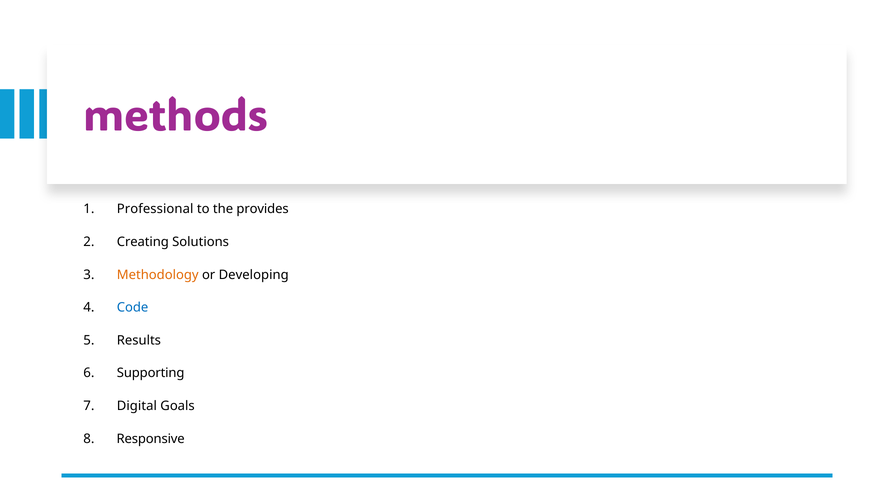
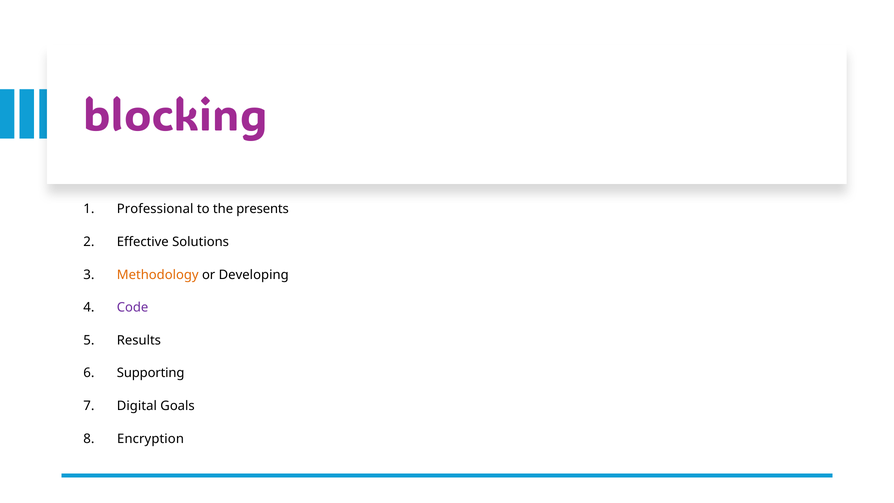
methods: methods -> blocking
provides: provides -> presents
Creating: Creating -> Effective
Code colour: blue -> purple
Responsive: Responsive -> Encryption
